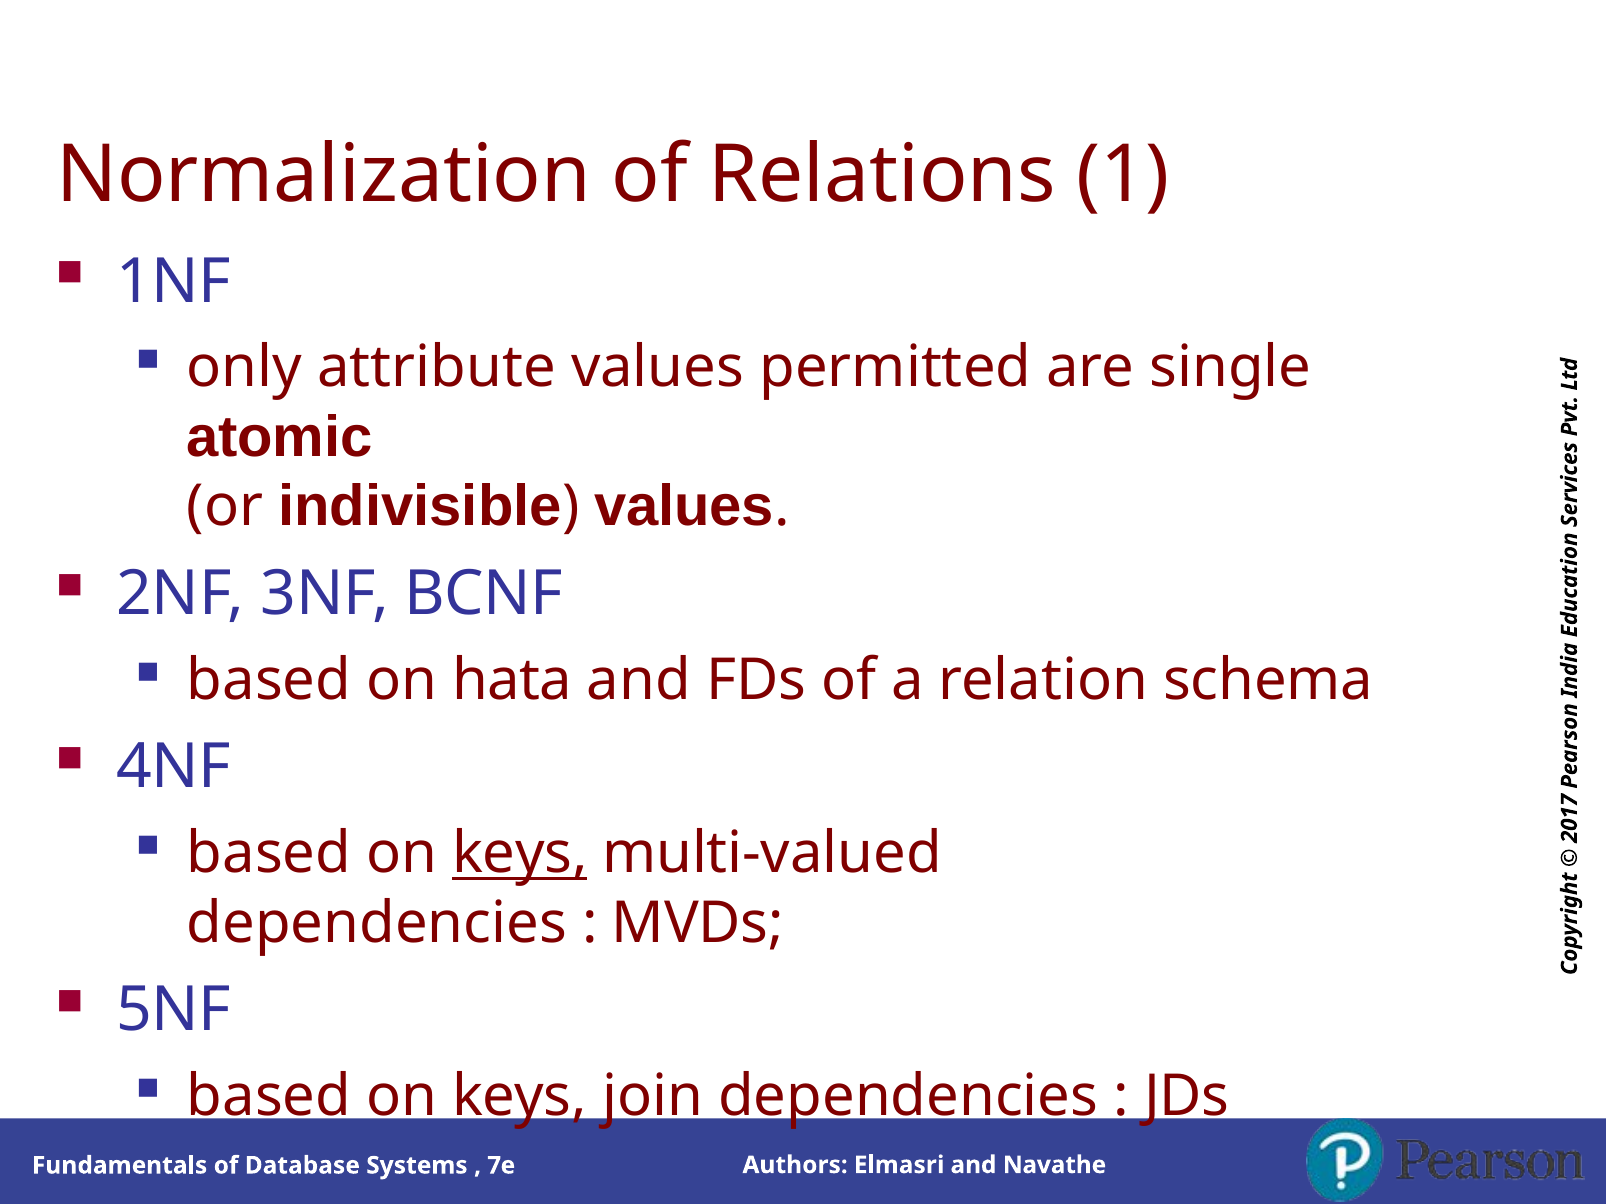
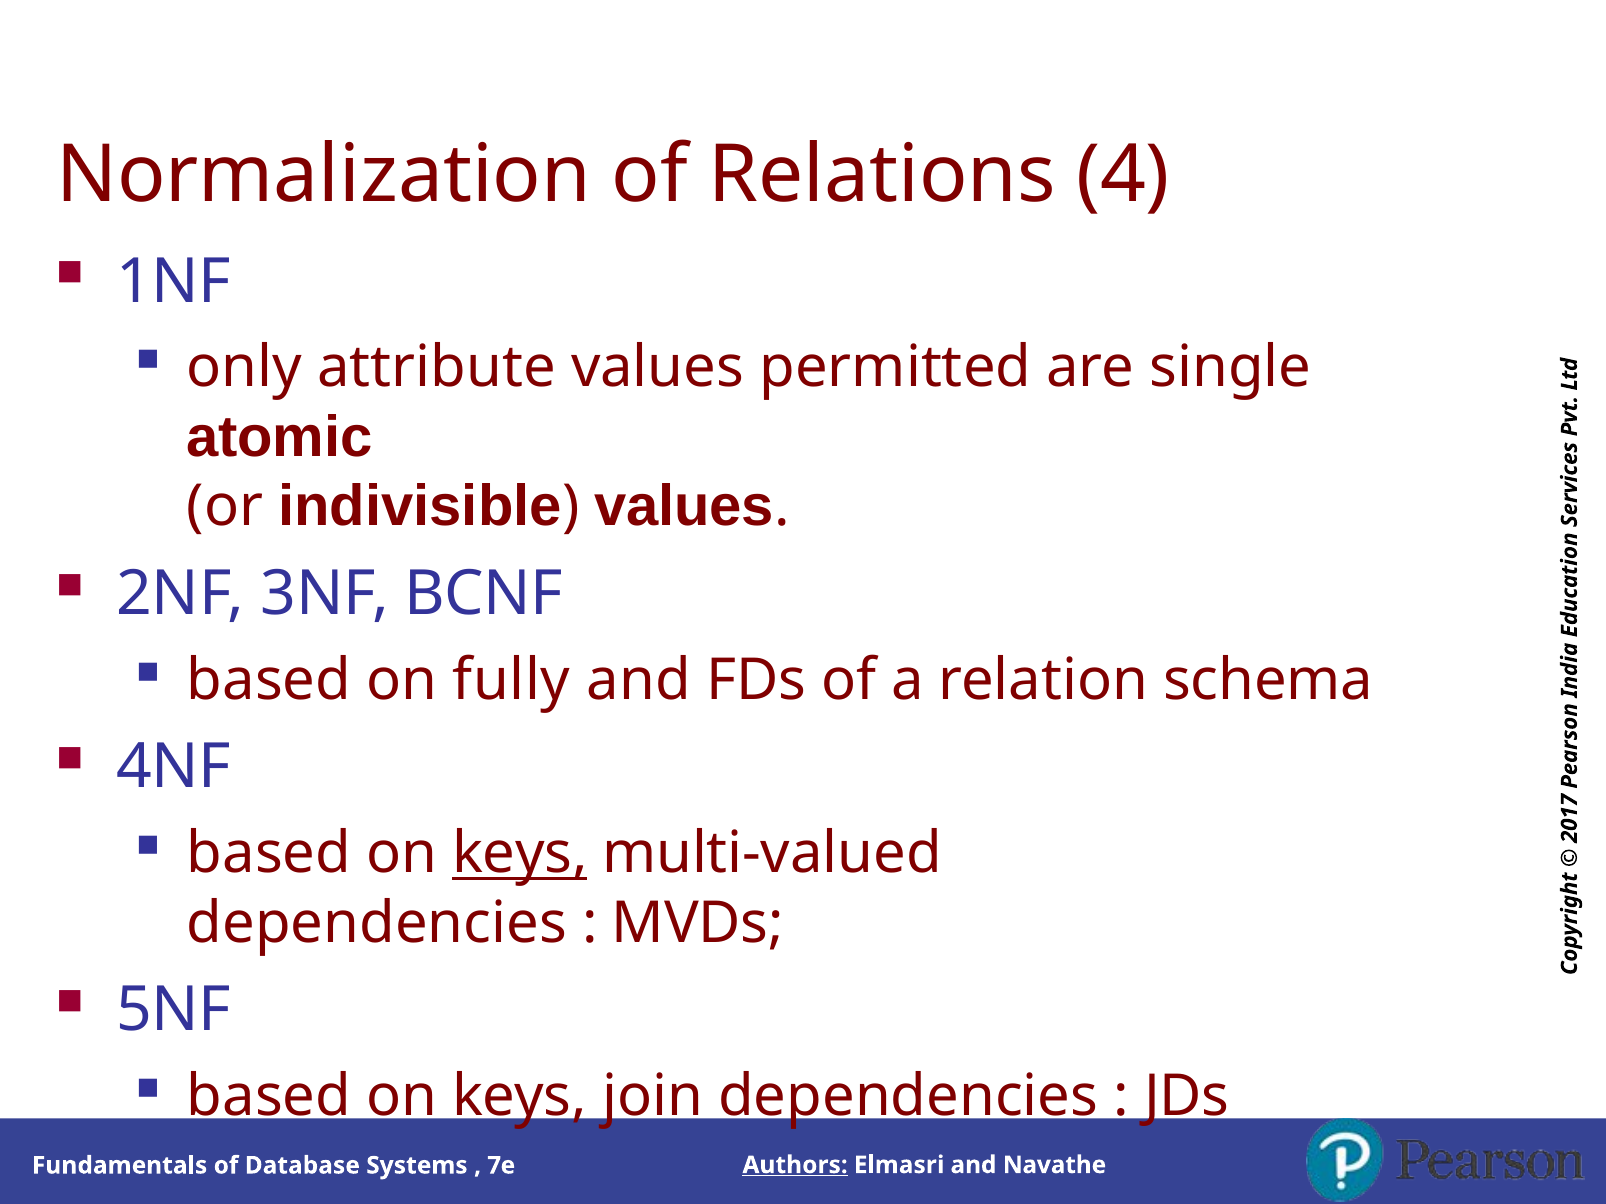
Relations 1: 1 -> 4
hata: hata -> fully
Authors underline: none -> present
